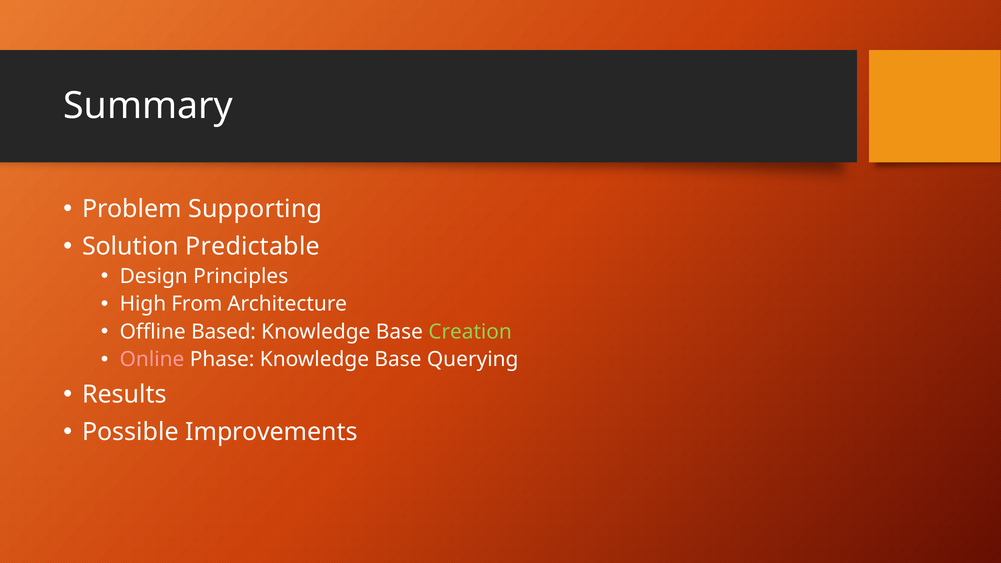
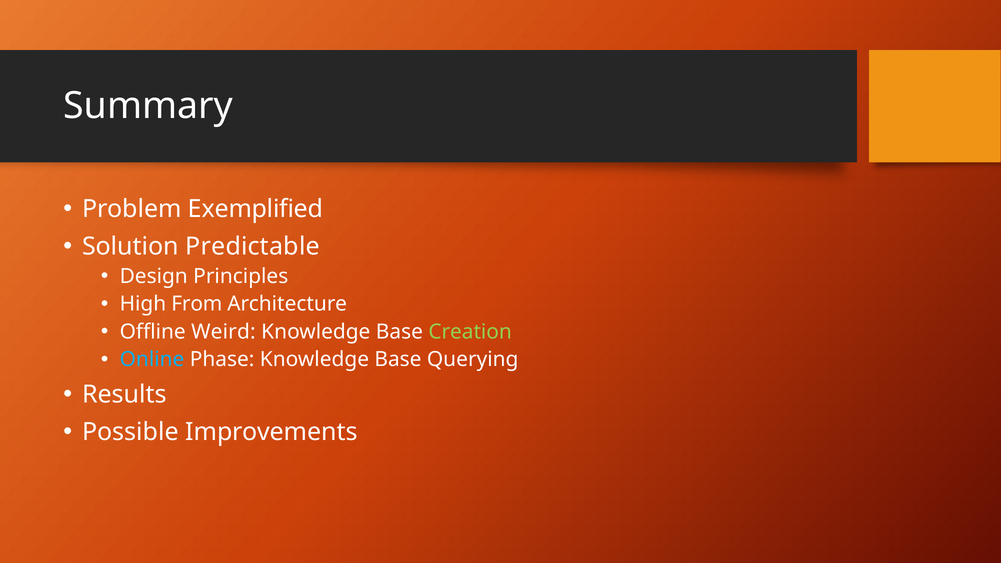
Supporting: Supporting -> Exemplified
Based: Based -> Weird
Online colour: pink -> light blue
